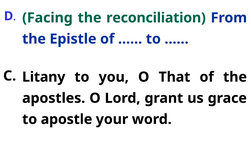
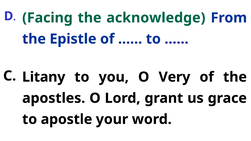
reconciliation: reconciliation -> acknowledge
That: That -> Very
